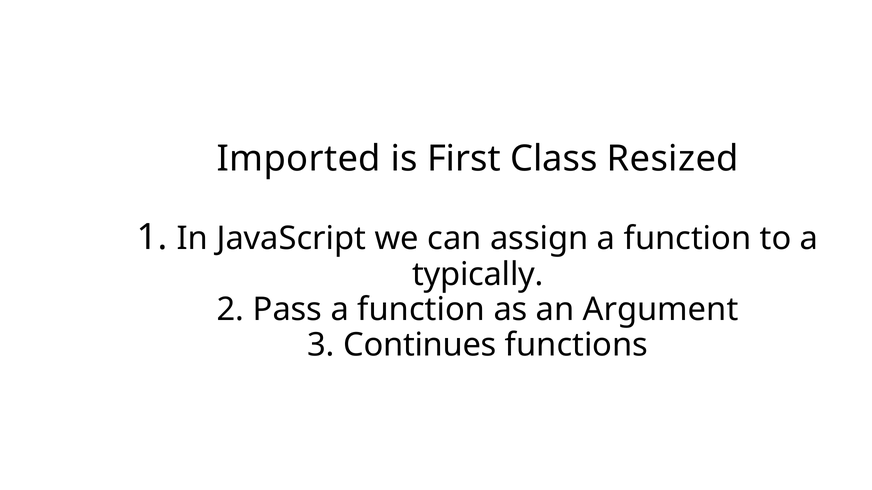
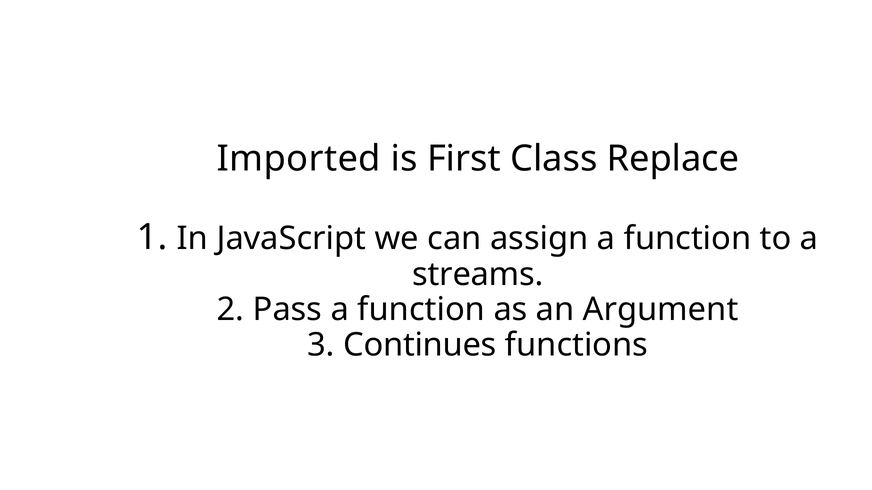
Resized: Resized -> Replace
typically: typically -> streams
